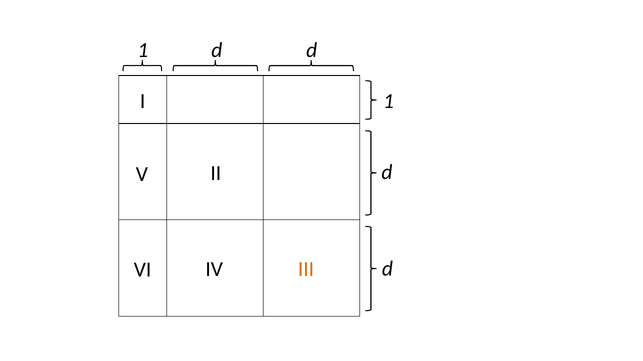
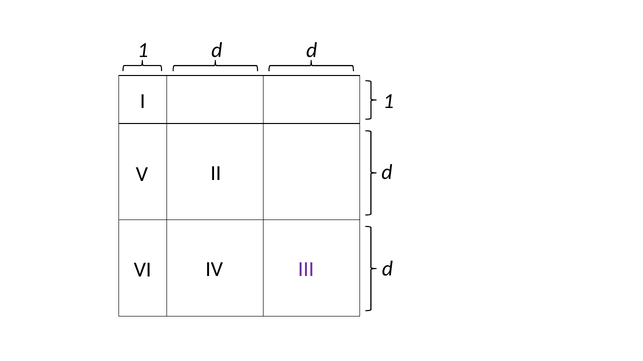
III colour: orange -> purple
